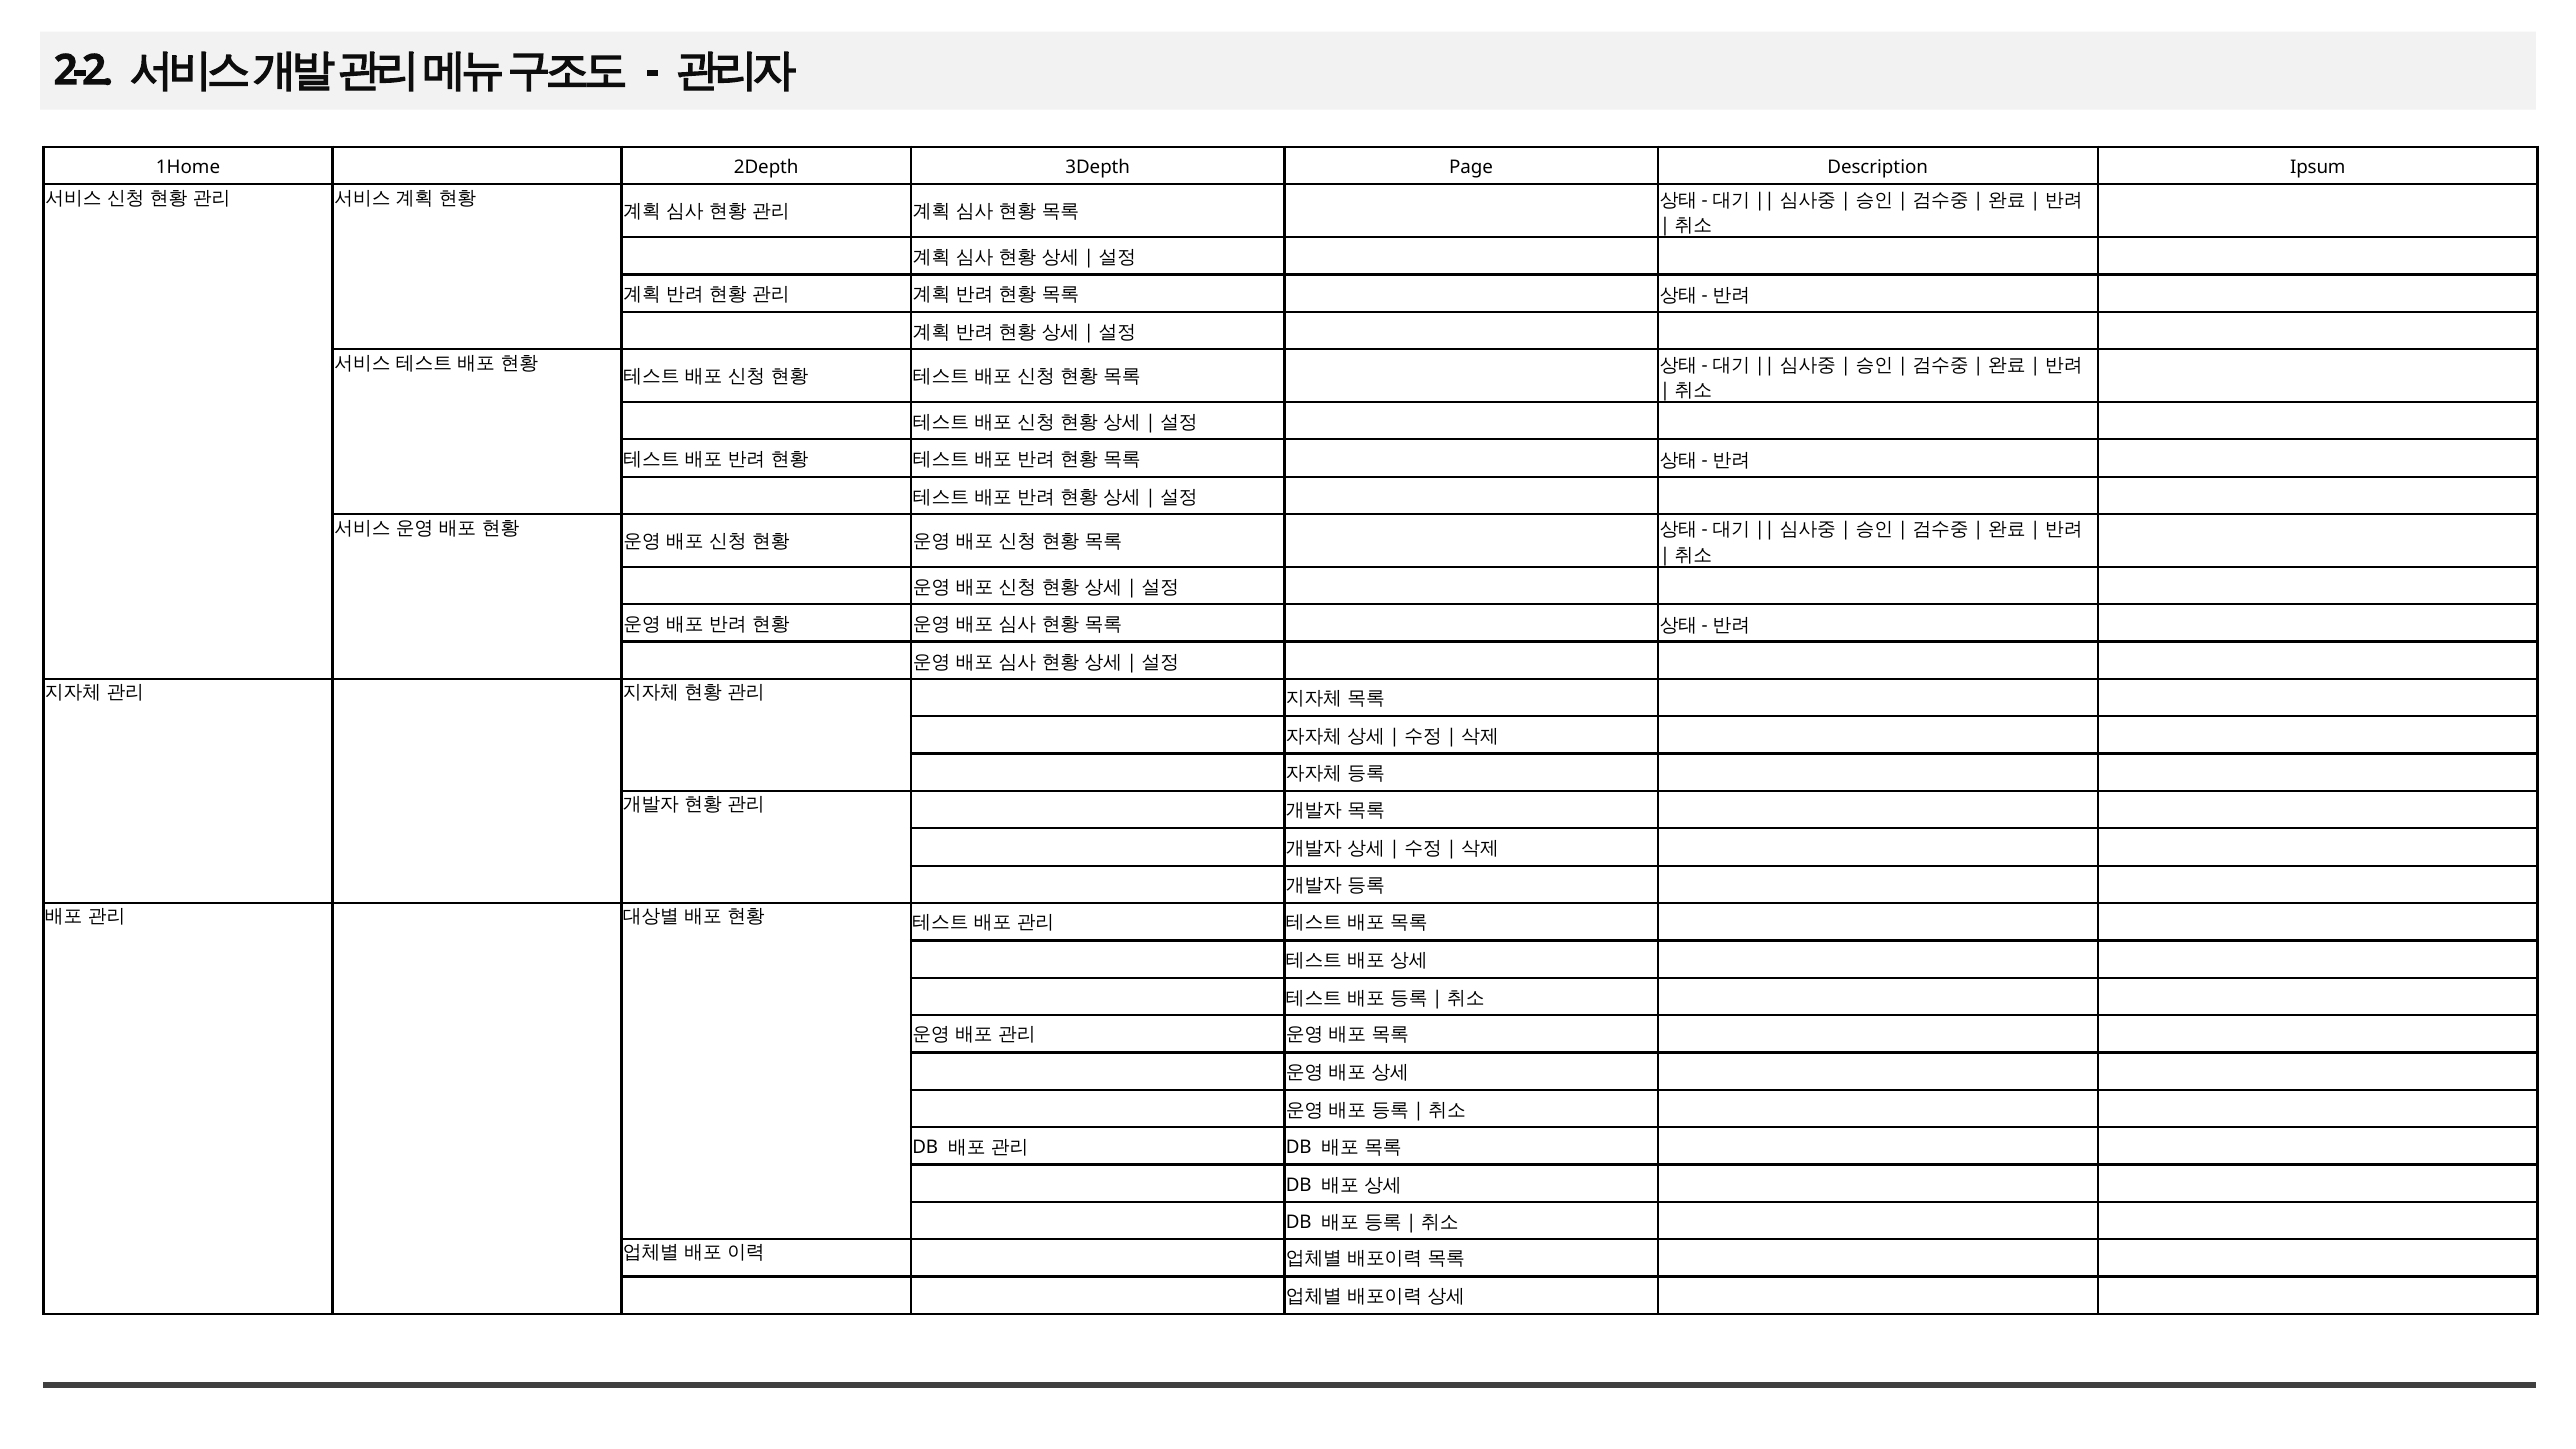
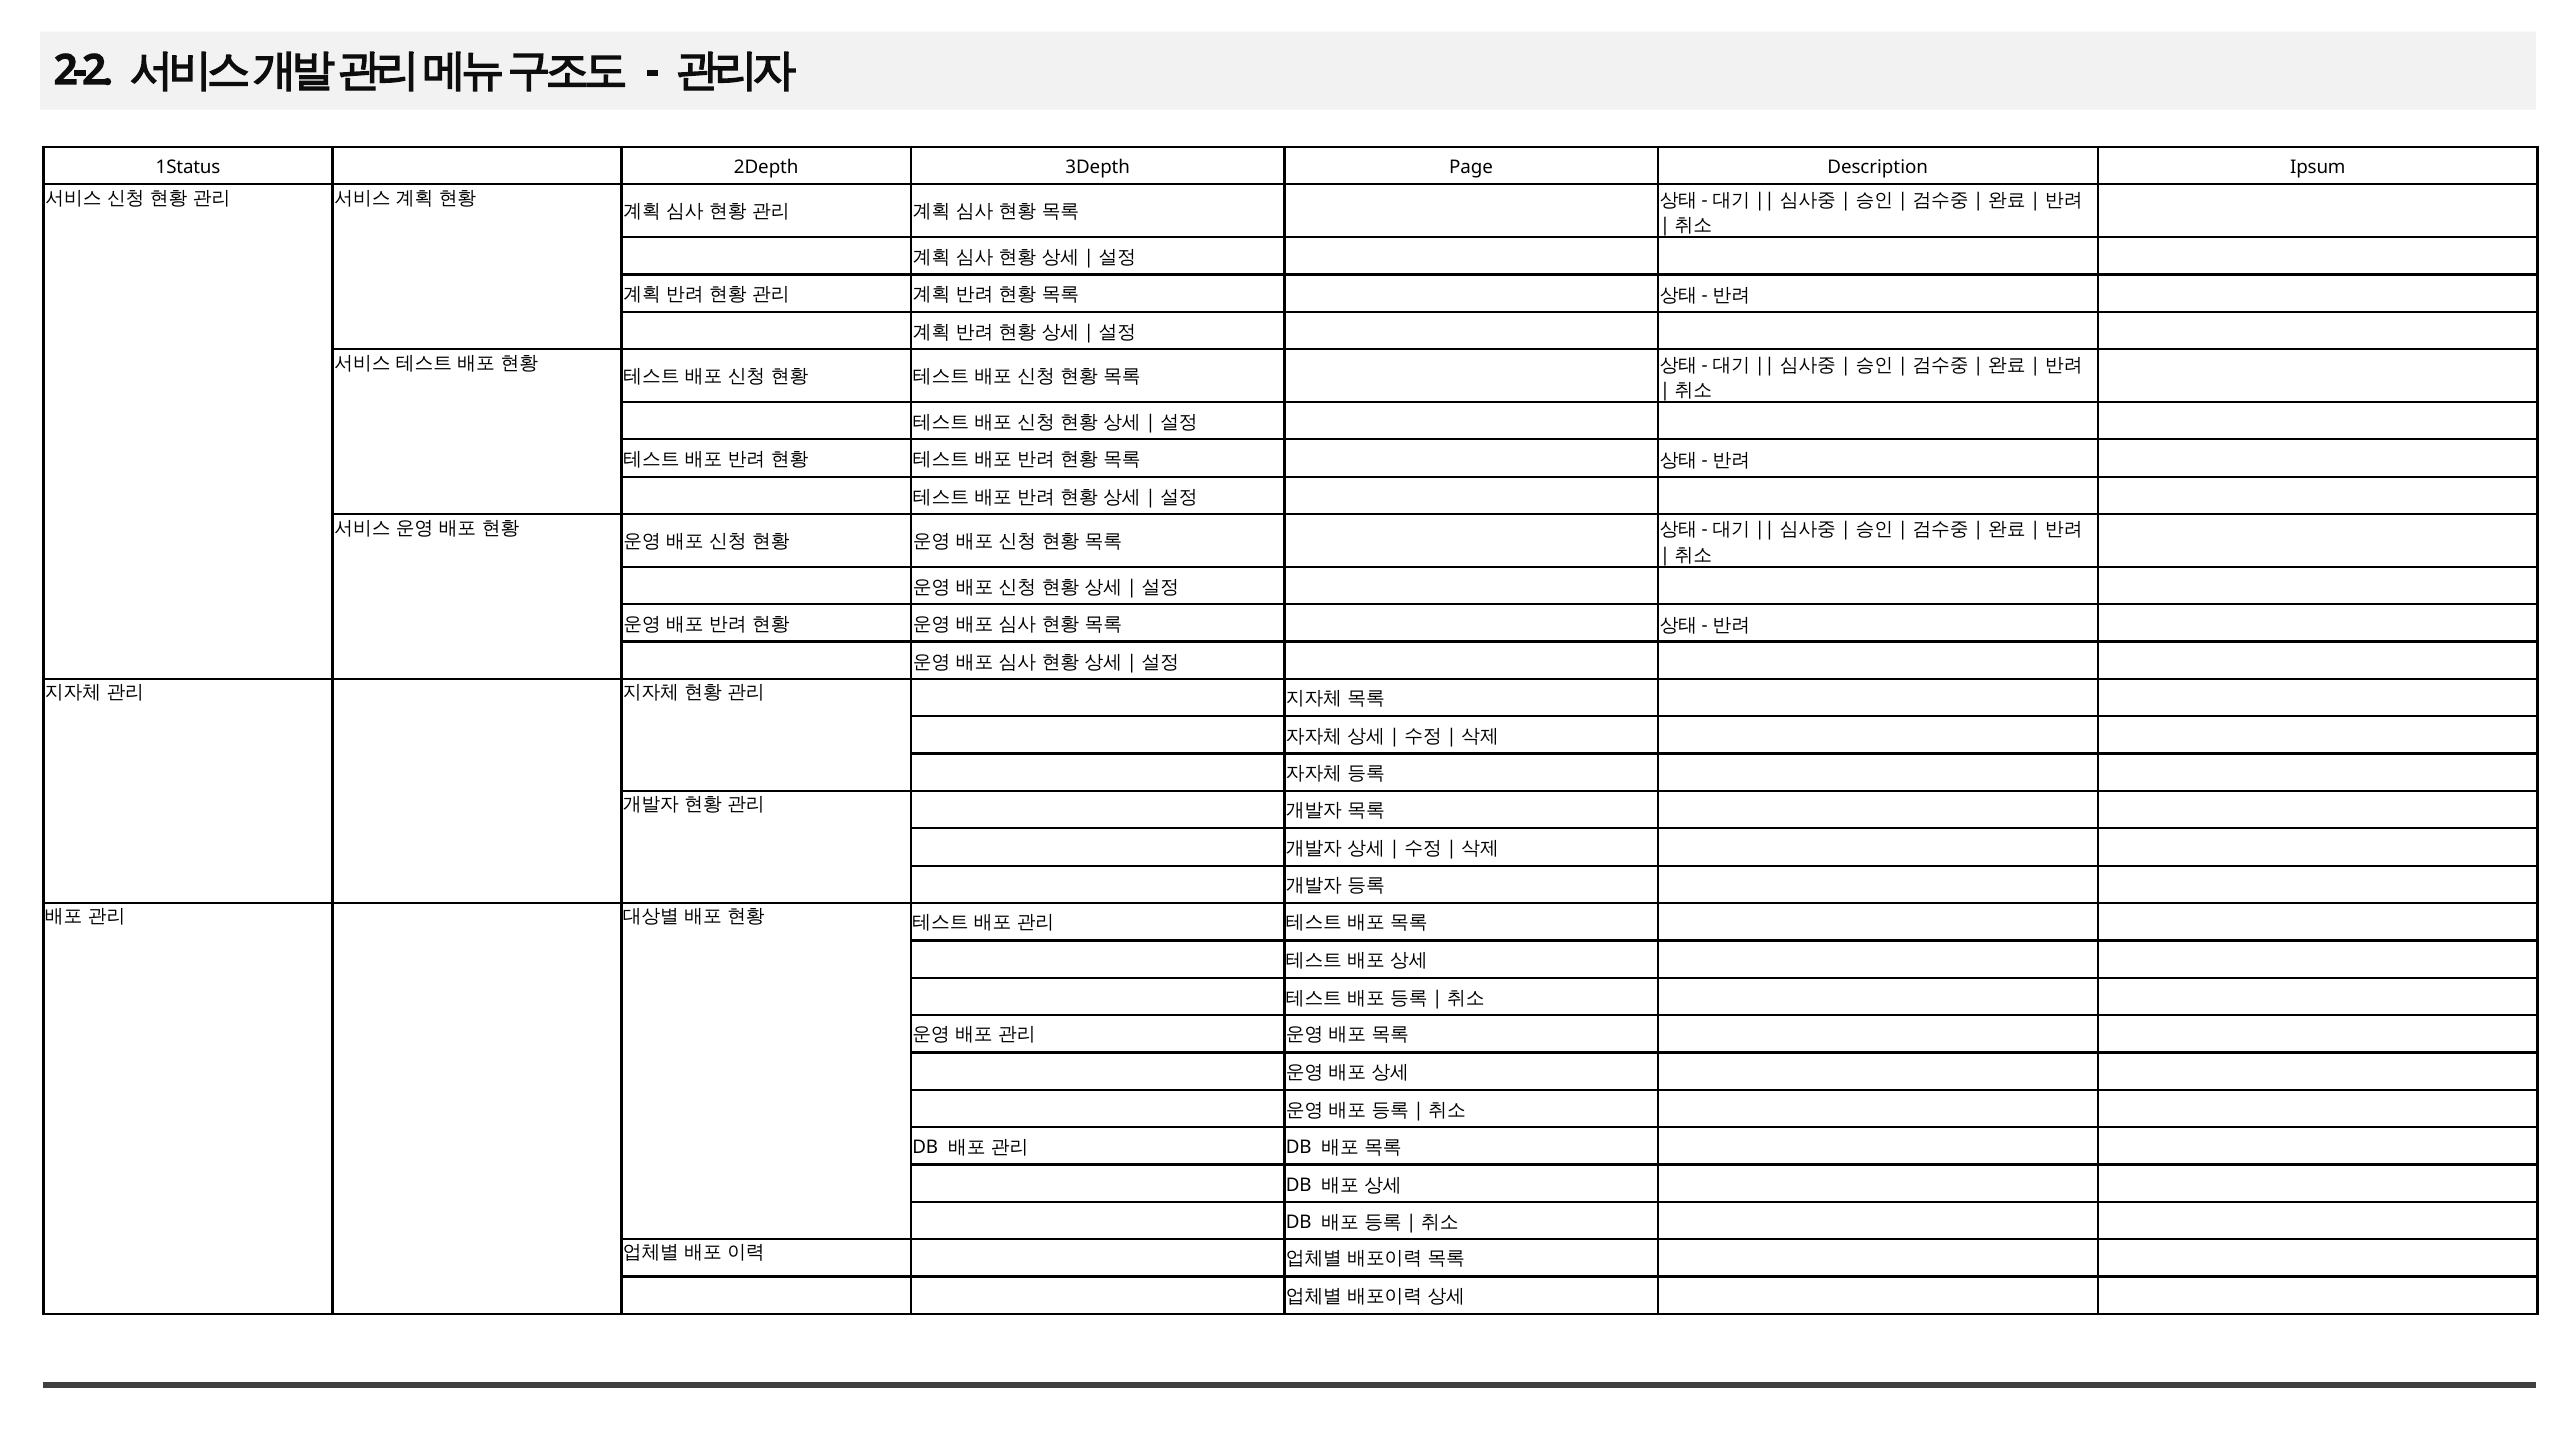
1Home: 1Home -> 1Status
